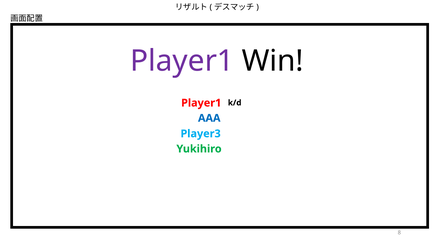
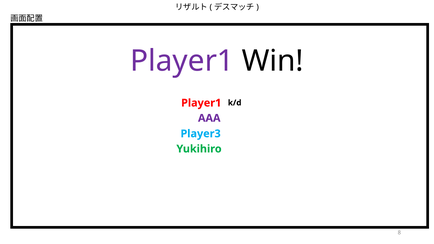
AAA colour: blue -> purple
